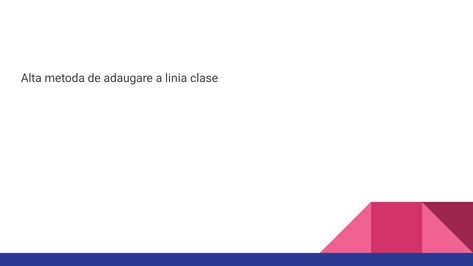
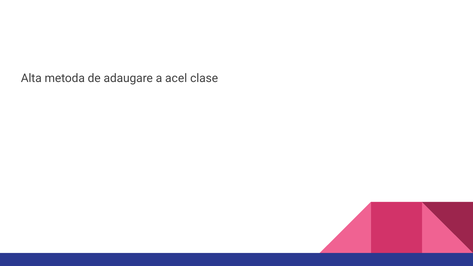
linia: linia -> acel
